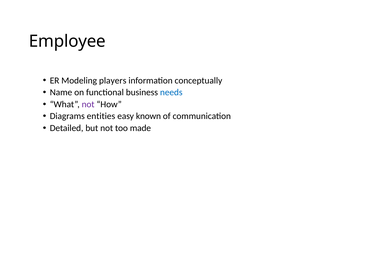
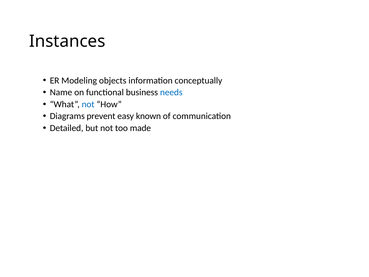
Employee: Employee -> Instances
players: players -> objects
not at (88, 104) colour: purple -> blue
entities: entities -> prevent
